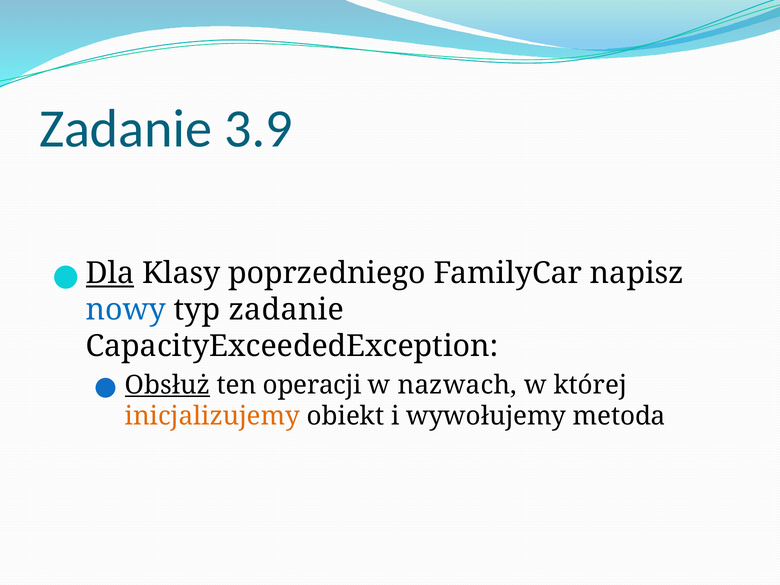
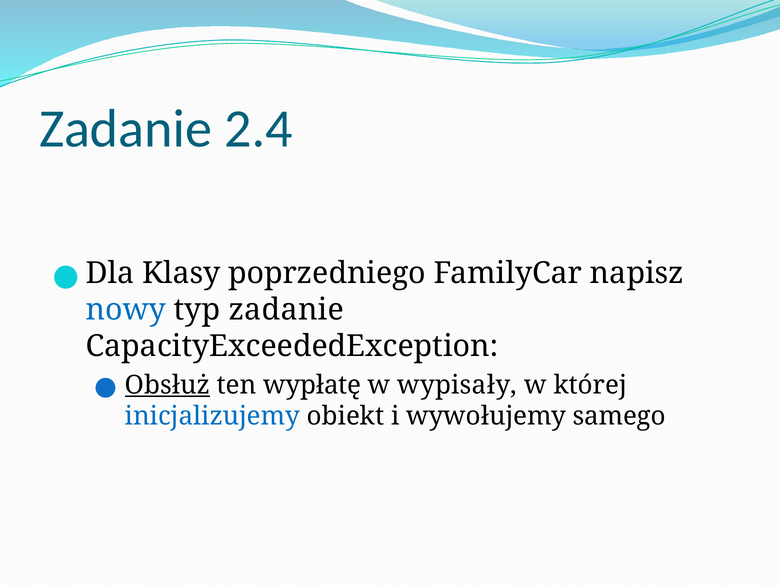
3.9: 3.9 -> 2.4
Dla underline: present -> none
operacji: operacji -> wypłatę
nazwach: nazwach -> wypisały
inicjalizujemy colour: orange -> blue
metoda: metoda -> samego
